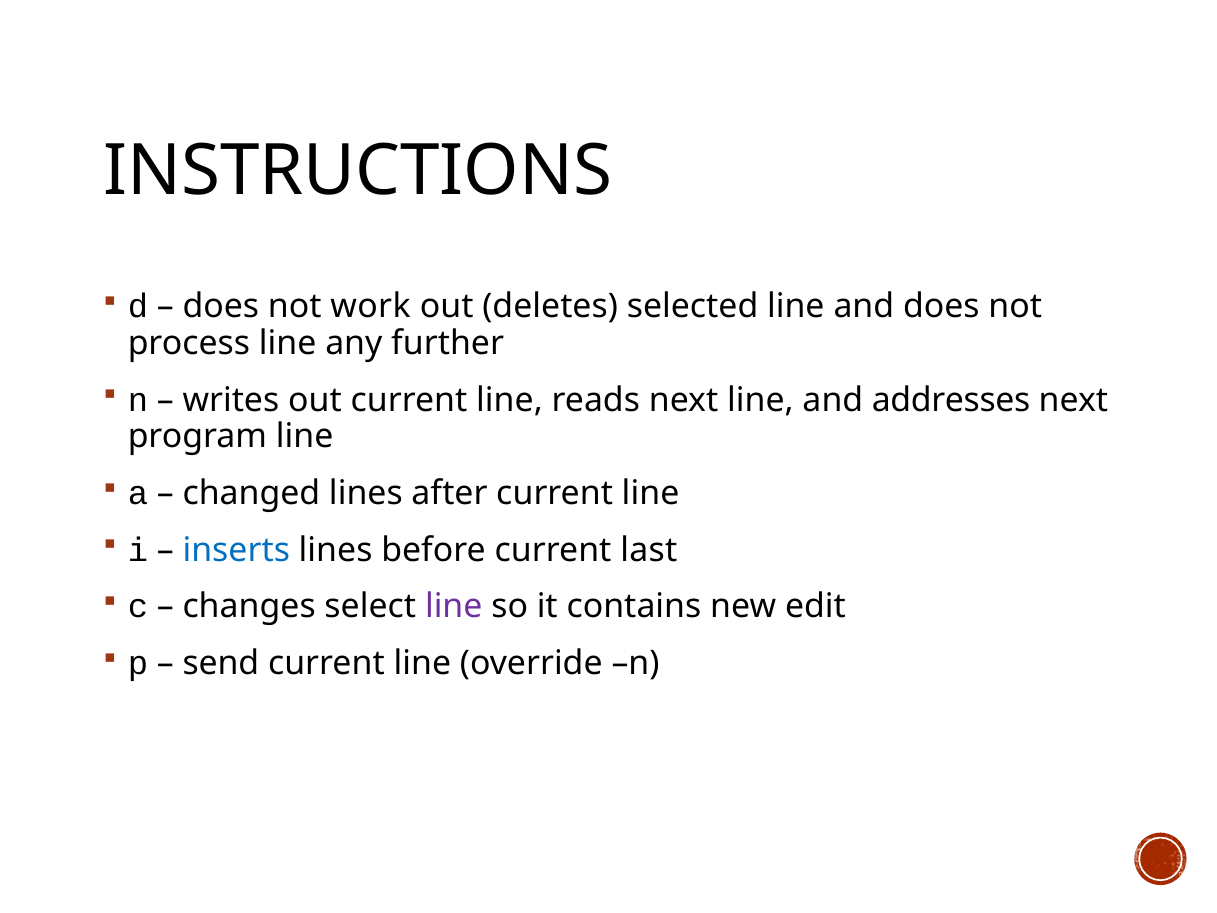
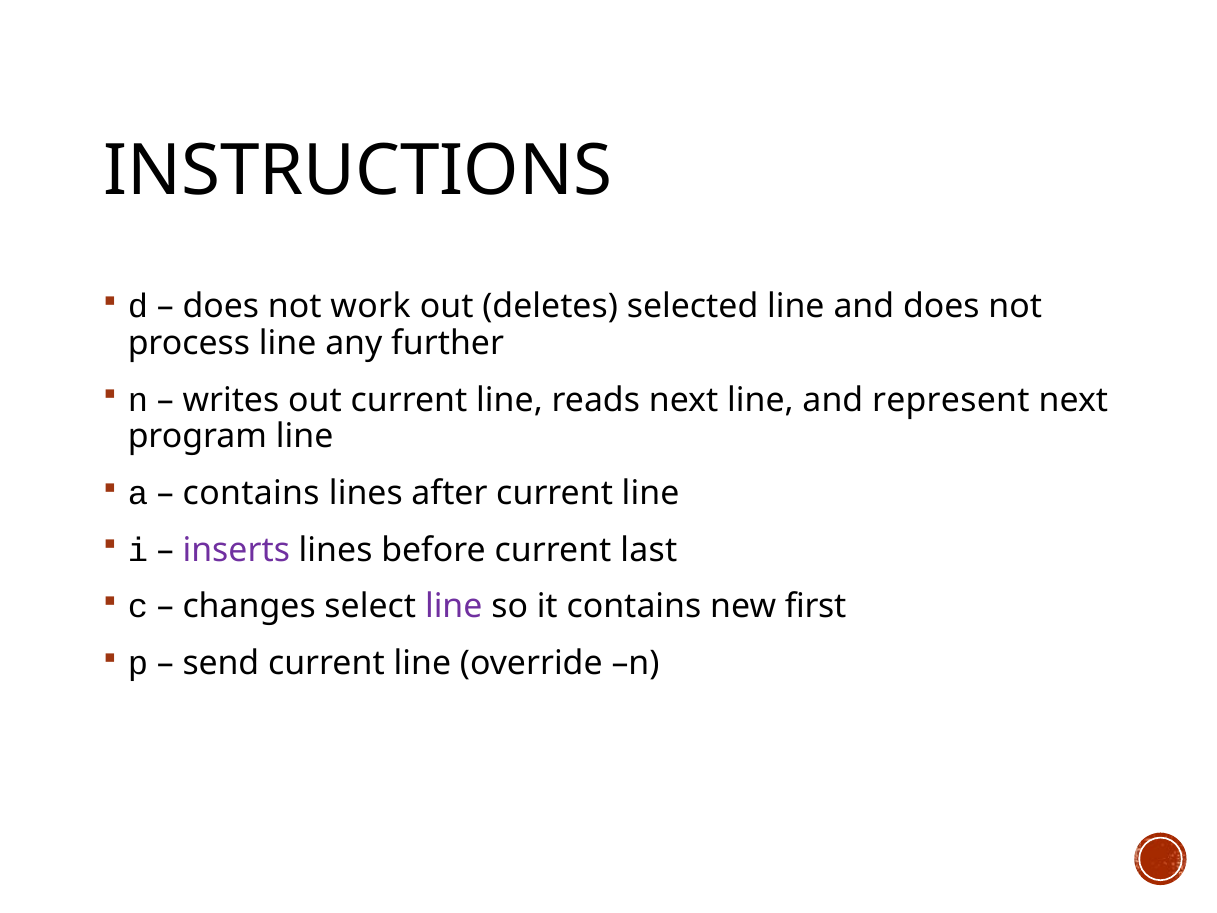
addresses: addresses -> represent
changed at (251, 493): changed -> contains
inserts colour: blue -> purple
edit: edit -> first
